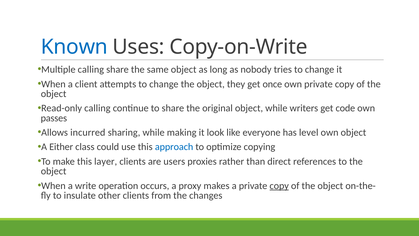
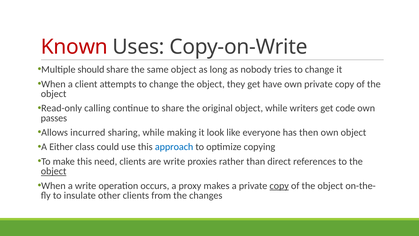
Known colour: blue -> red
Multiple calling: calling -> should
once: once -> have
level: level -> then
layer: layer -> need
are users: users -> write
object at (54, 171) underline: none -> present
